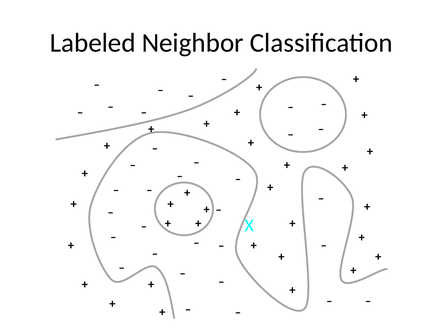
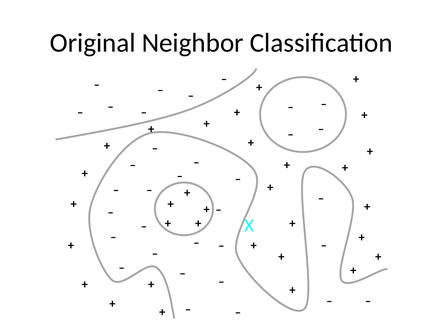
Labeled: Labeled -> Original
